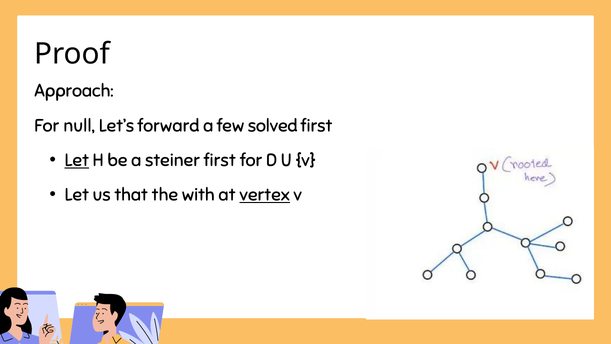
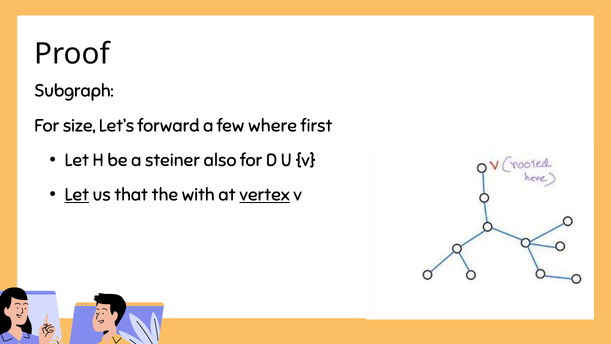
Approach: Approach -> Subgraph
null: null -> size
solved: solved -> where
Let at (77, 160) underline: present -> none
steiner first: first -> also
Let at (77, 195) underline: none -> present
